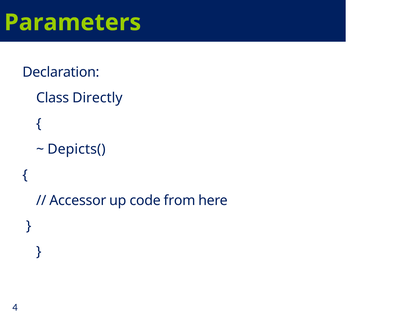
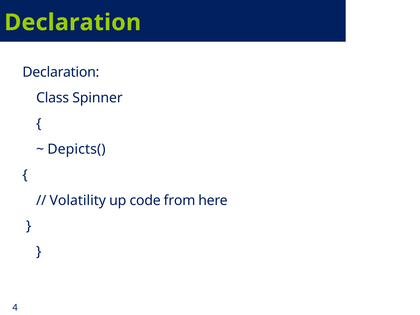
Parameters at (73, 22): Parameters -> Declaration
Directly: Directly -> Spinner
Accessor: Accessor -> Volatility
